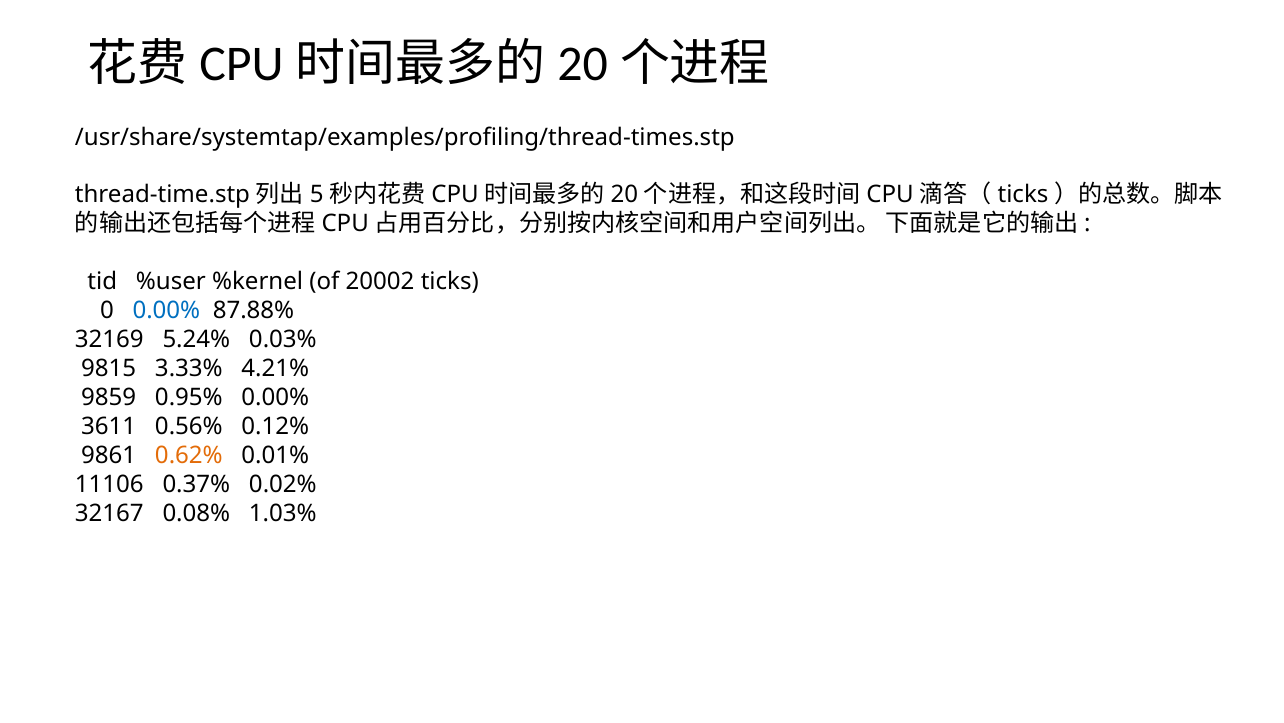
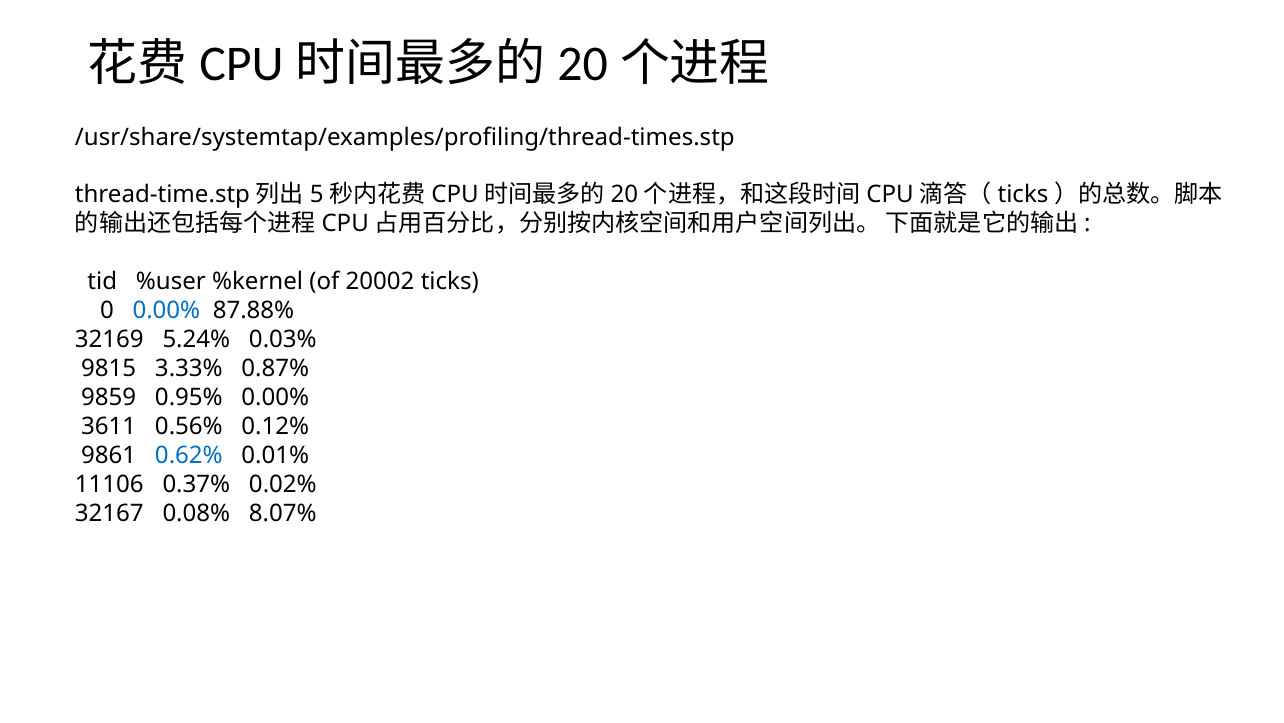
4.21%: 4.21% -> 0.87%
0.62% colour: orange -> blue
1.03%: 1.03% -> 8.07%
